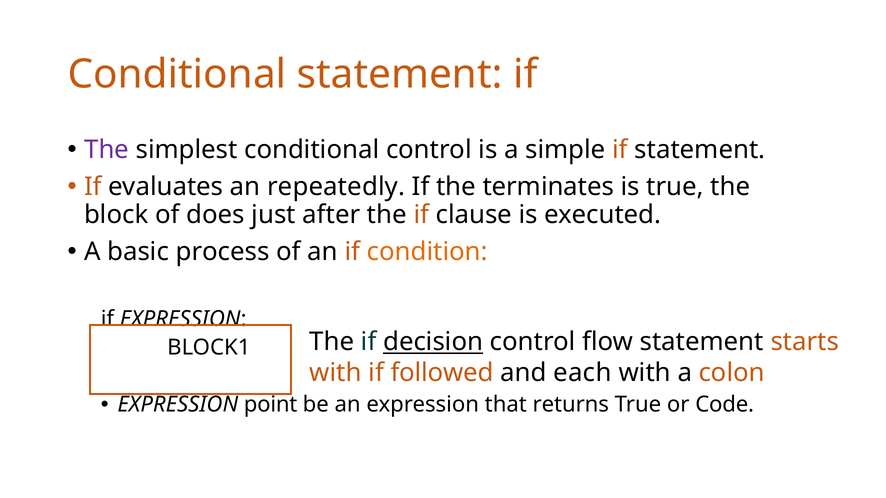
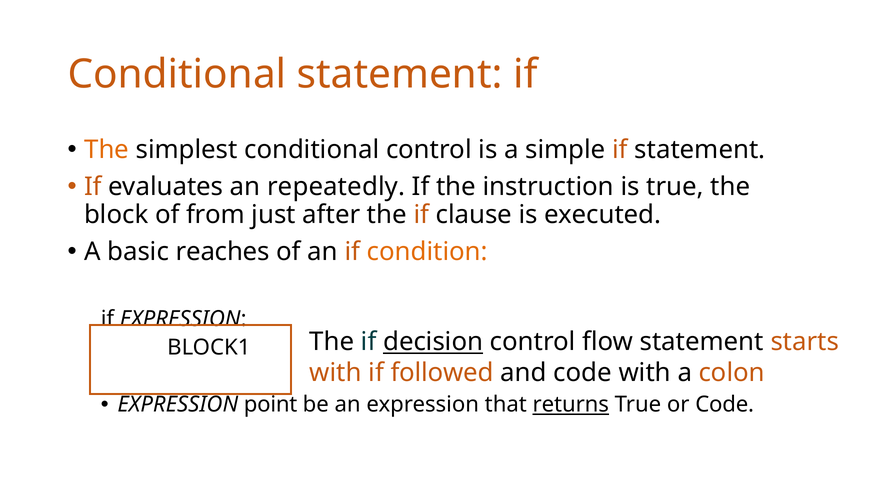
The at (107, 150) colour: purple -> orange
terminates: terminates -> instruction
does: does -> from
process: process -> reaches
and each: each -> code
returns underline: none -> present
